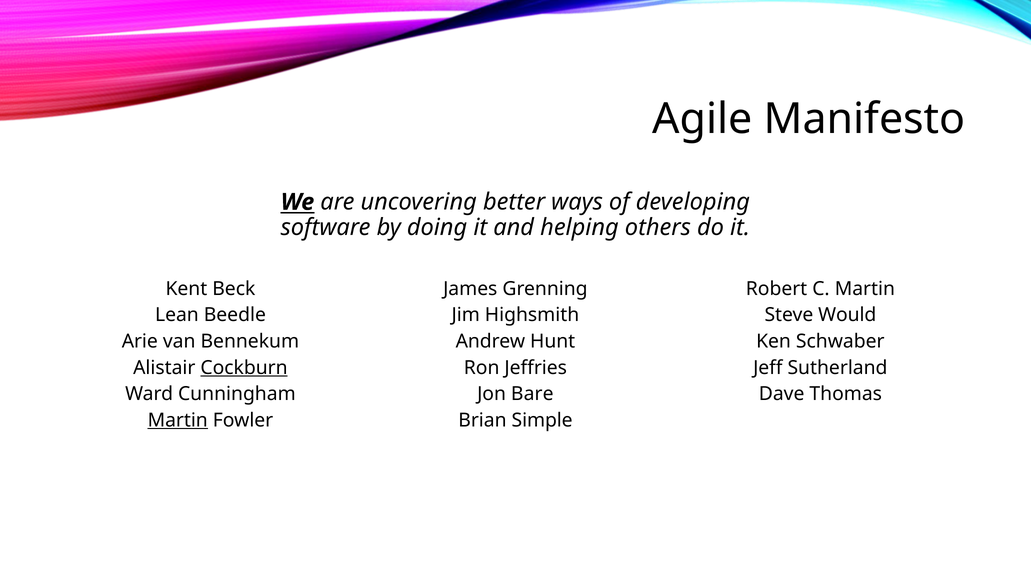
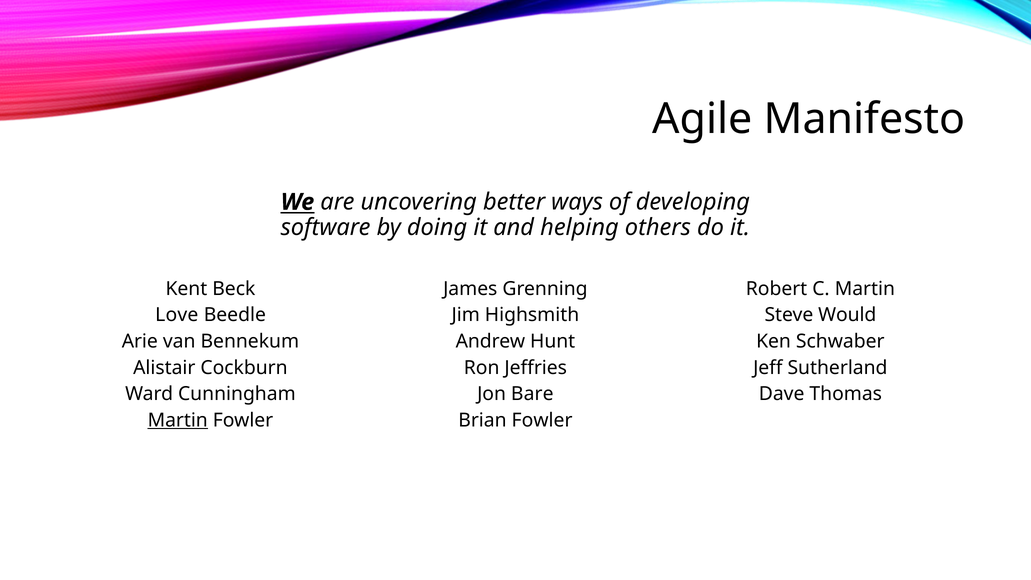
Lean: Lean -> Love
Cockburn underline: present -> none
Brian Simple: Simple -> Fowler
